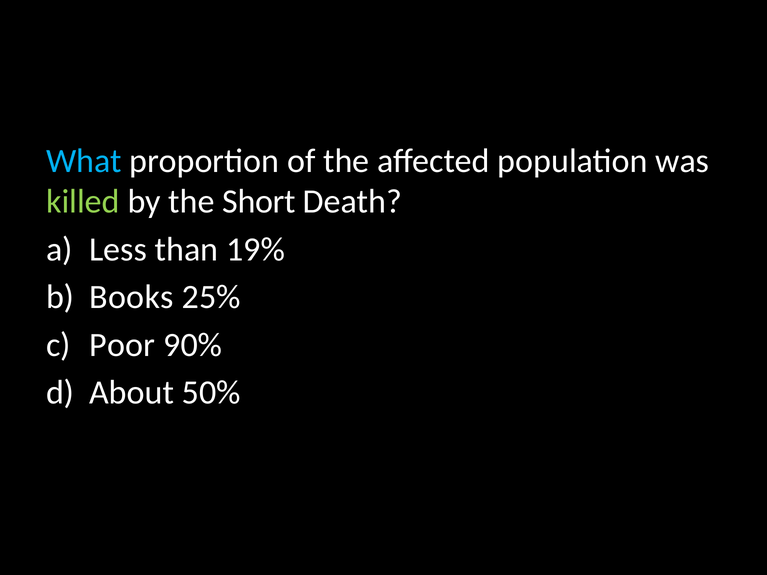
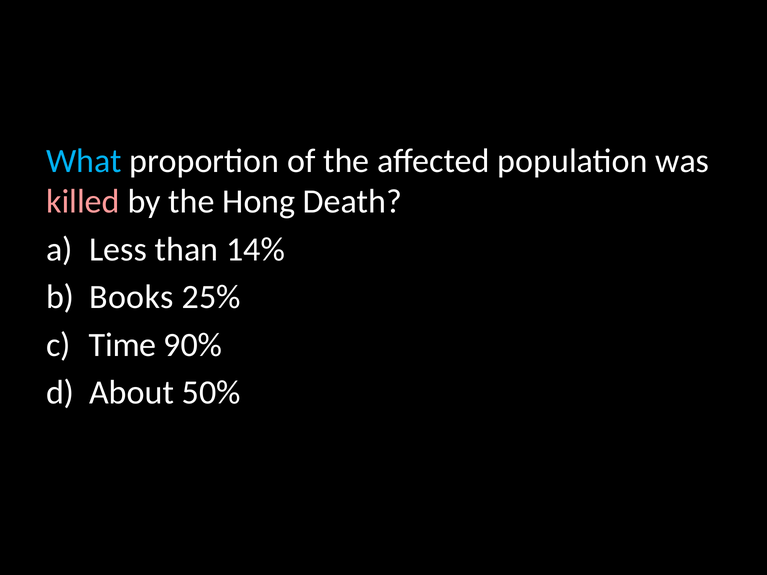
killed colour: light green -> pink
Short: Short -> Hong
19%: 19% -> 14%
Poor: Poor -> Time
